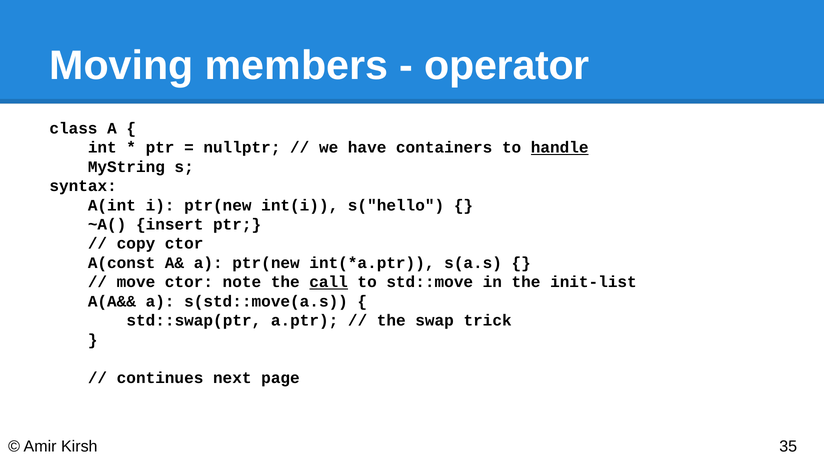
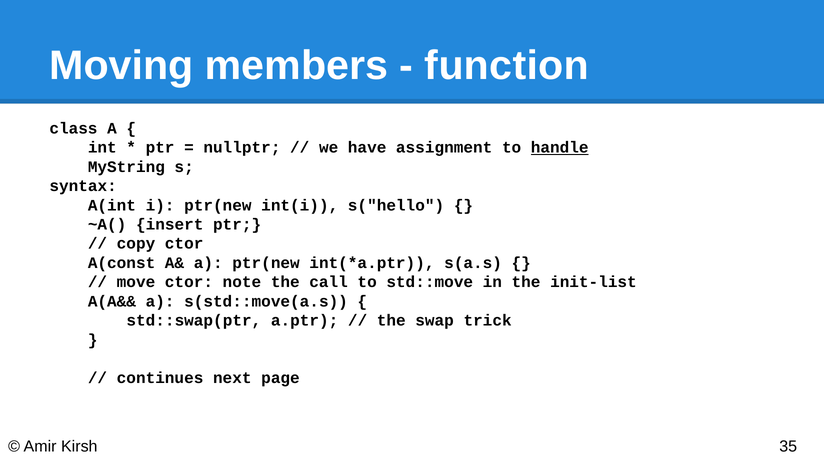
operator: operator -> function
containers: containers -> assignment
call underline: present -> none
